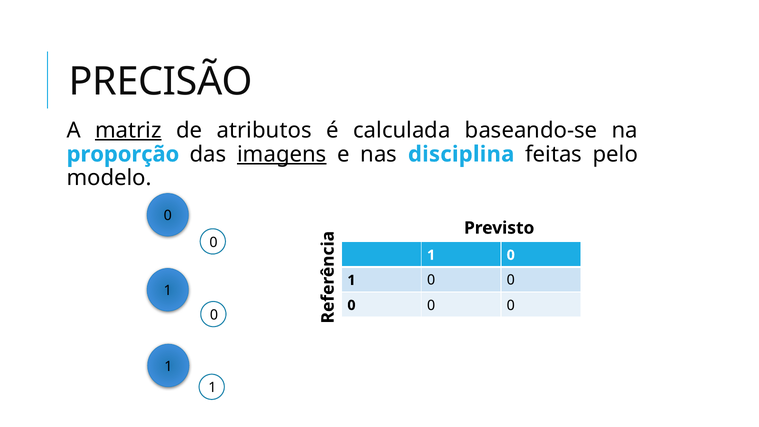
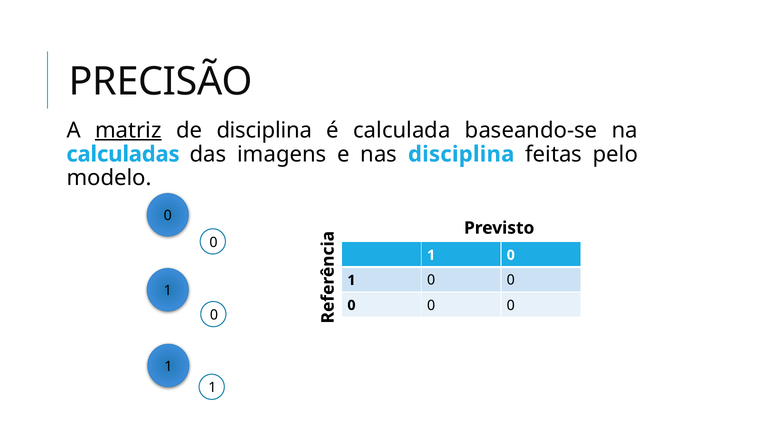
de atributos: atributos -> disciplina
proporção: proporção -> calculadas
imagens underline: present -> none
